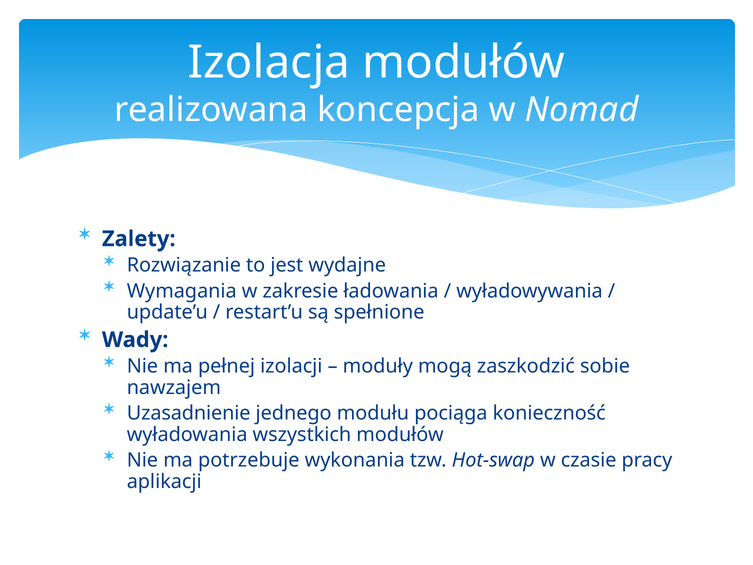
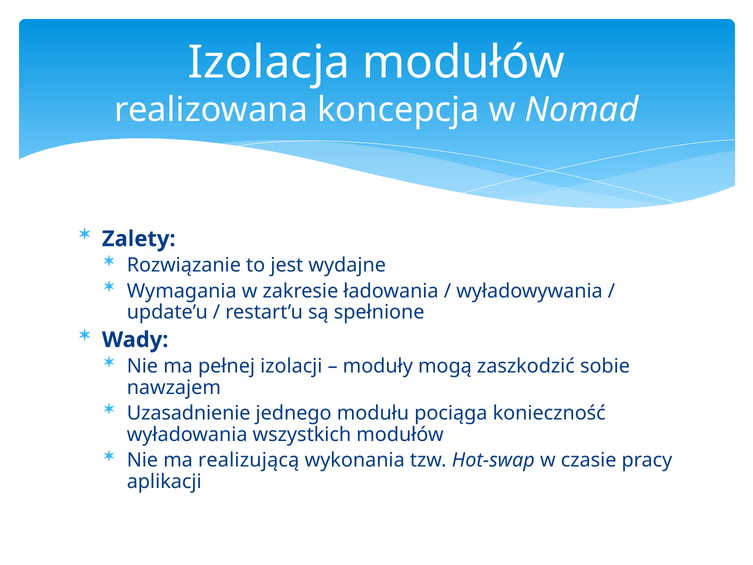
potrzebuje: potrzebuje -> realizującą
